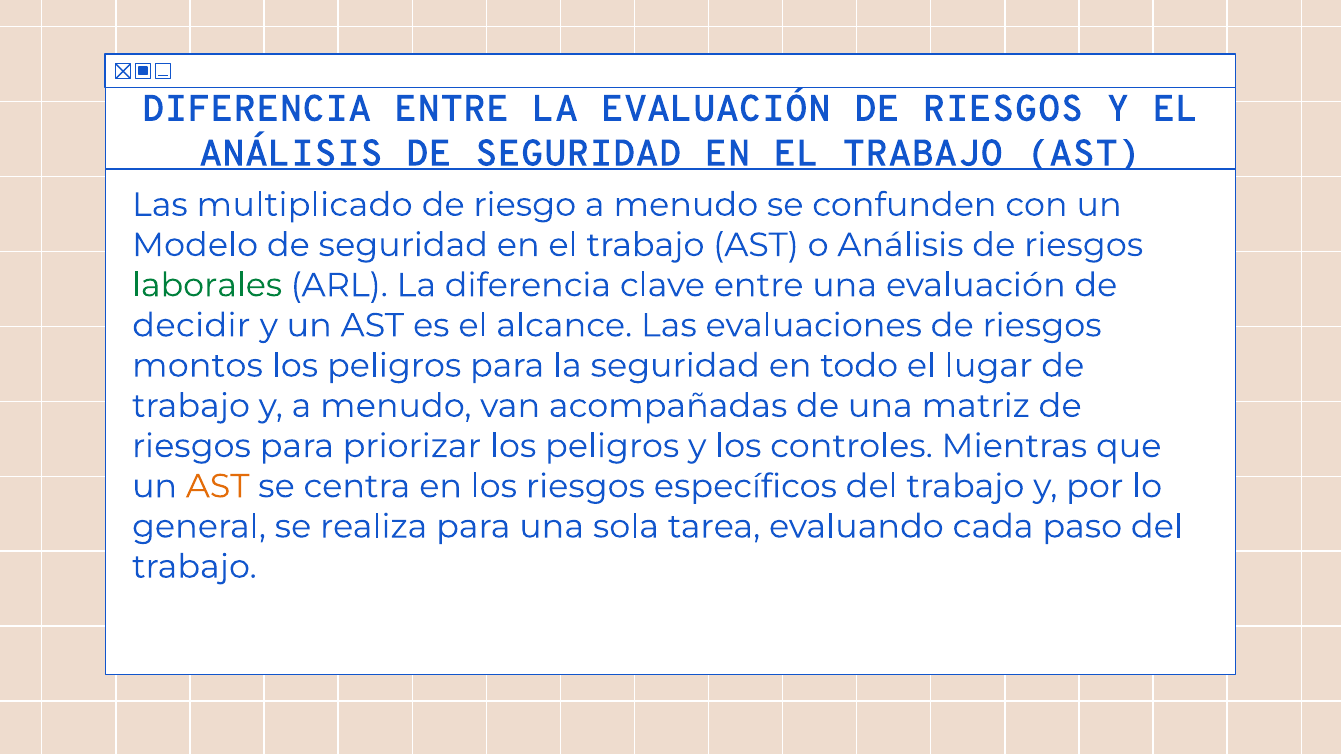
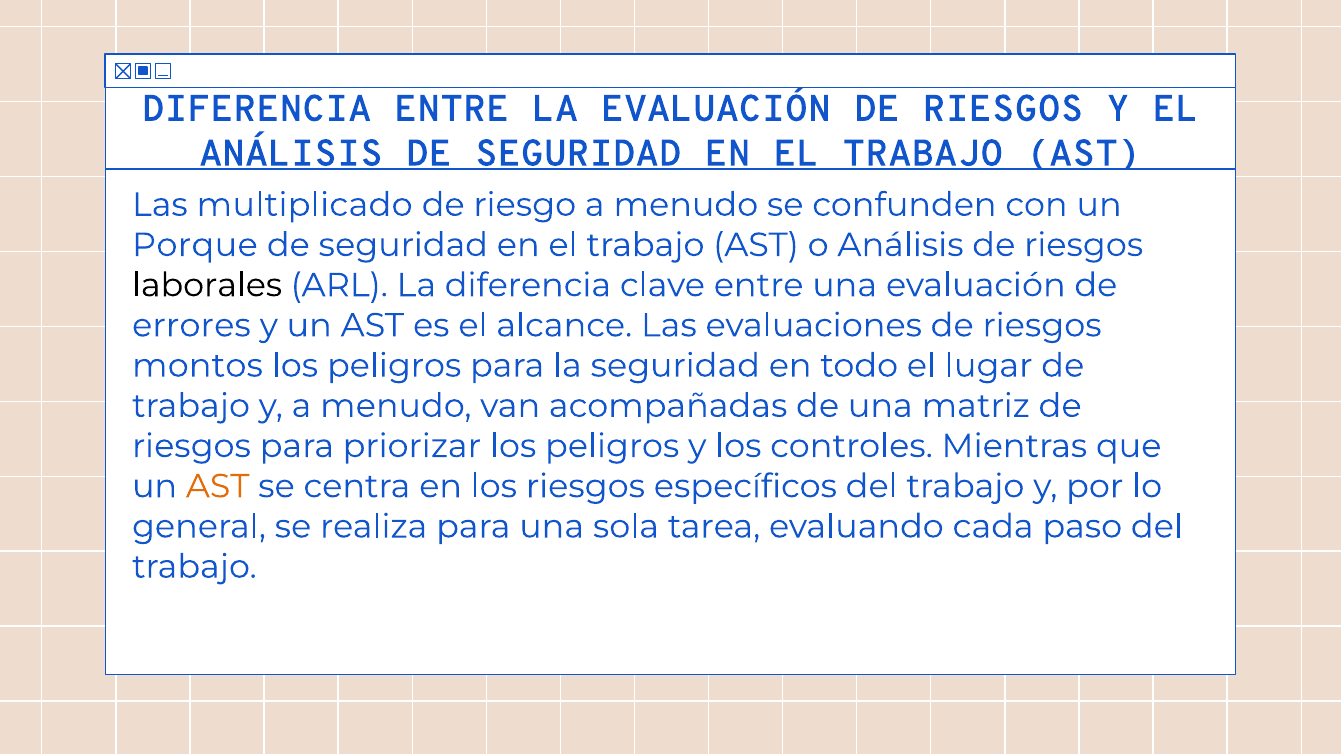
Modelo: Modelo -> Porque
laborales colour: green -> black
decidir: decidir -> errores
